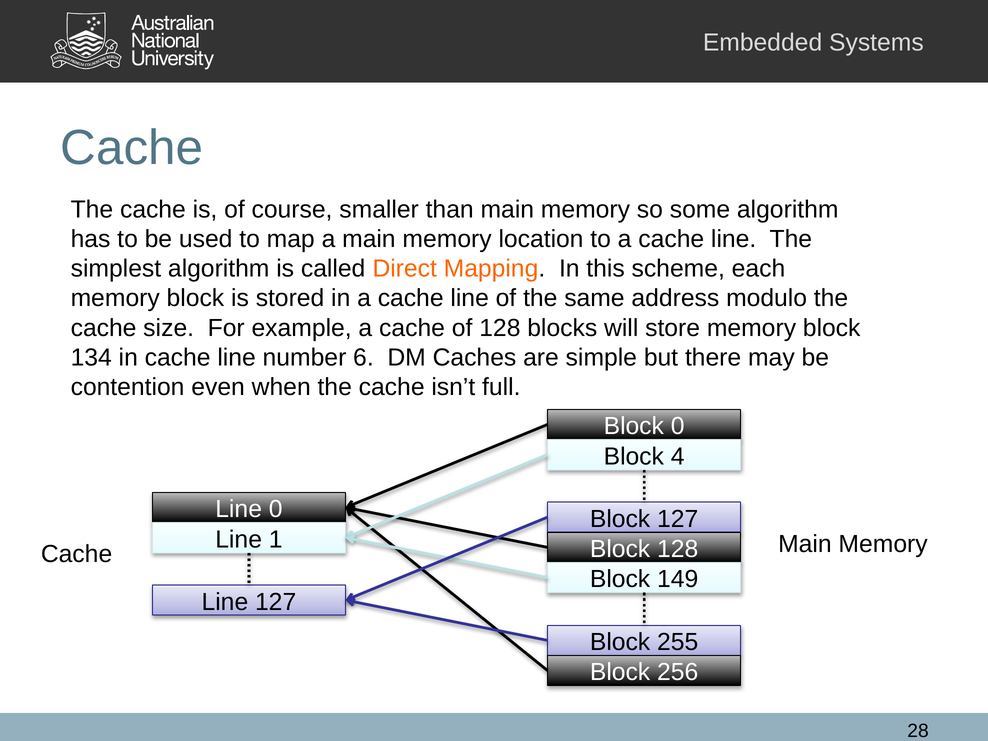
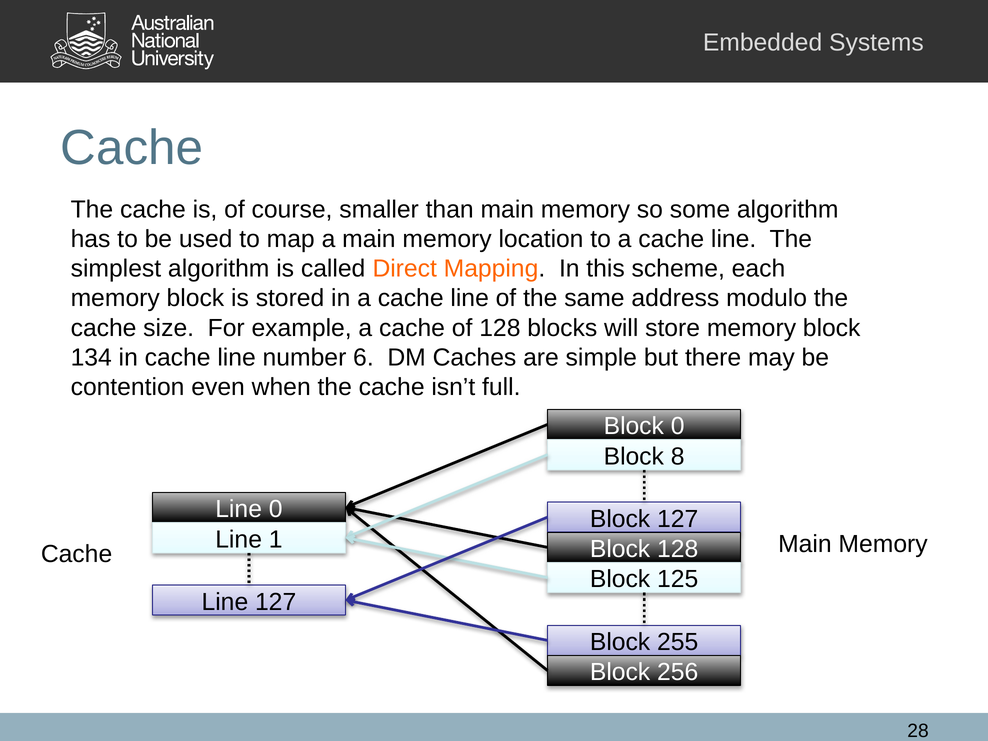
4: 4 -> 8
149: 149 -> 125
